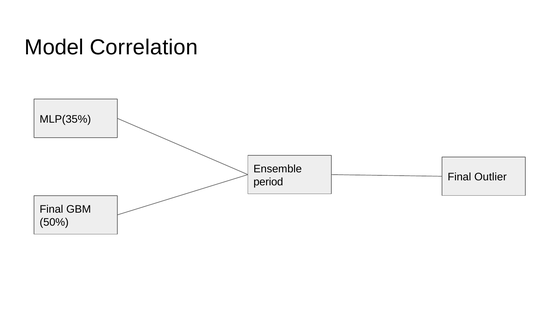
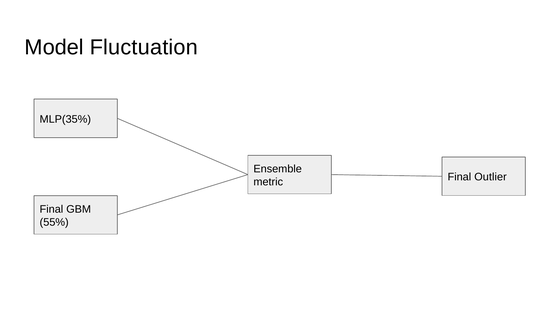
Correlation: Correlation -> Fluctuation
period: period -> metric
50%: 50% -> 55%
